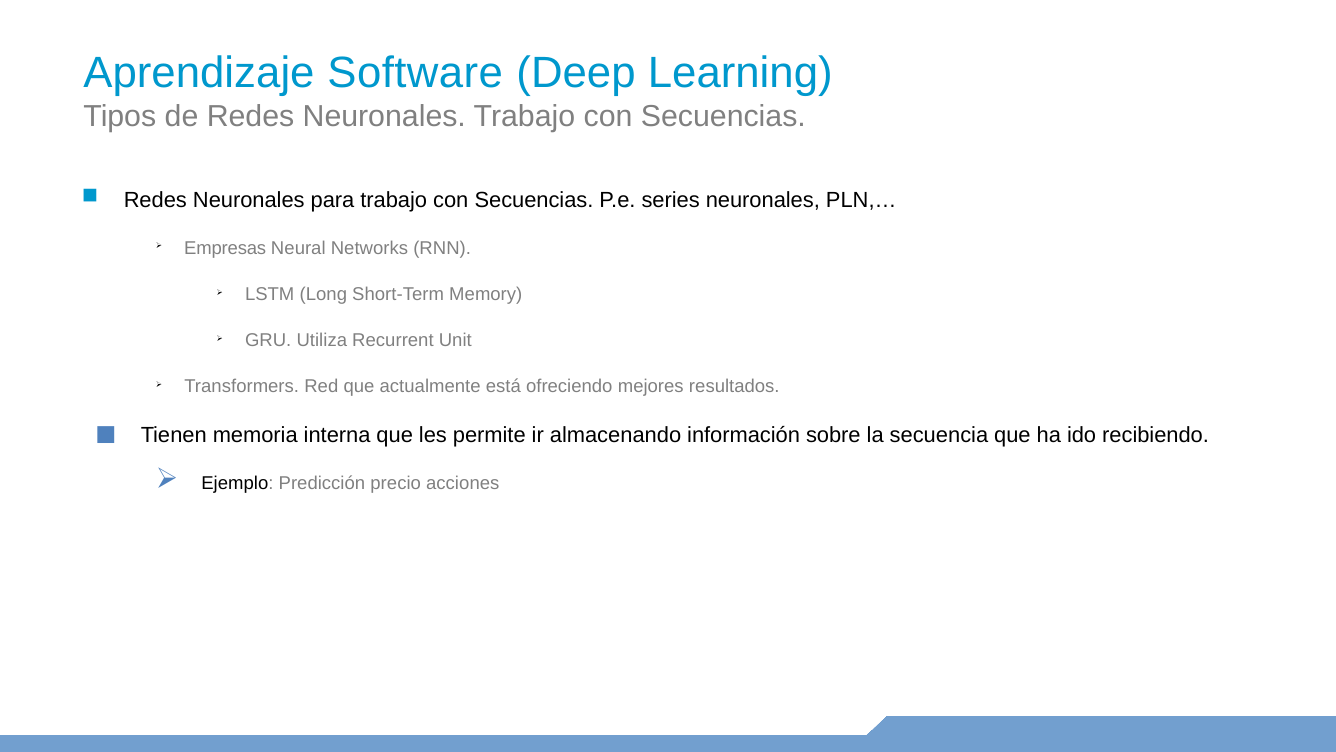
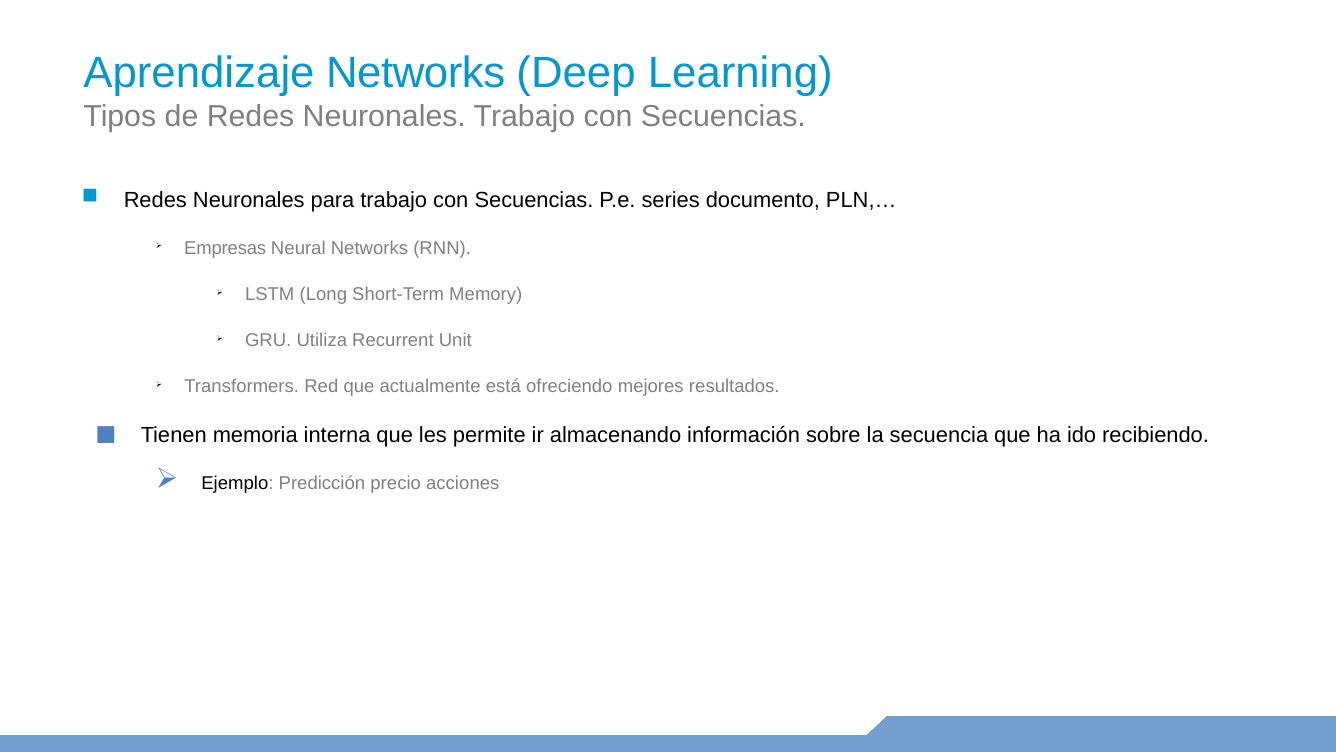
Aprendizaje Software: Software -> Networks
series neuronales: neuronales -> documento
